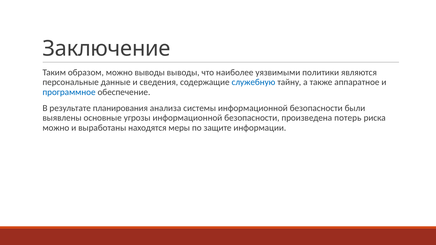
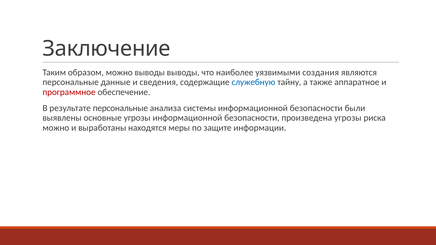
политики: политики -> создания
программное colour: blue -> red
результате планирования: планирования -> персональные
произведена потерь: потерь -> угрозы
